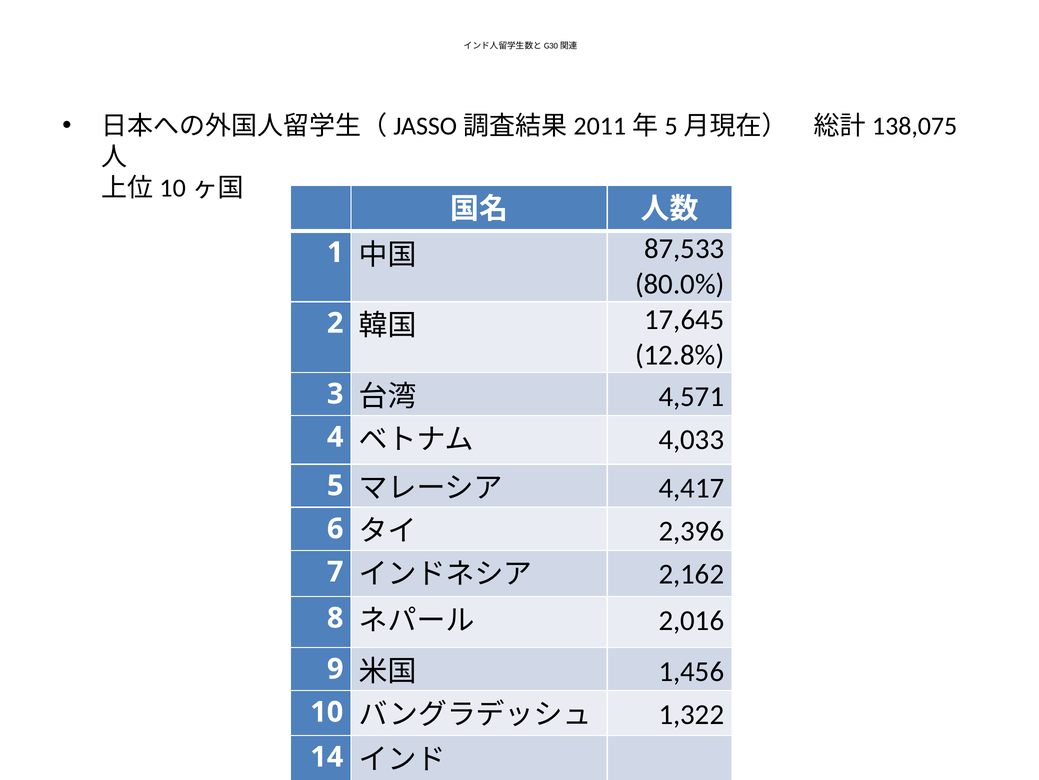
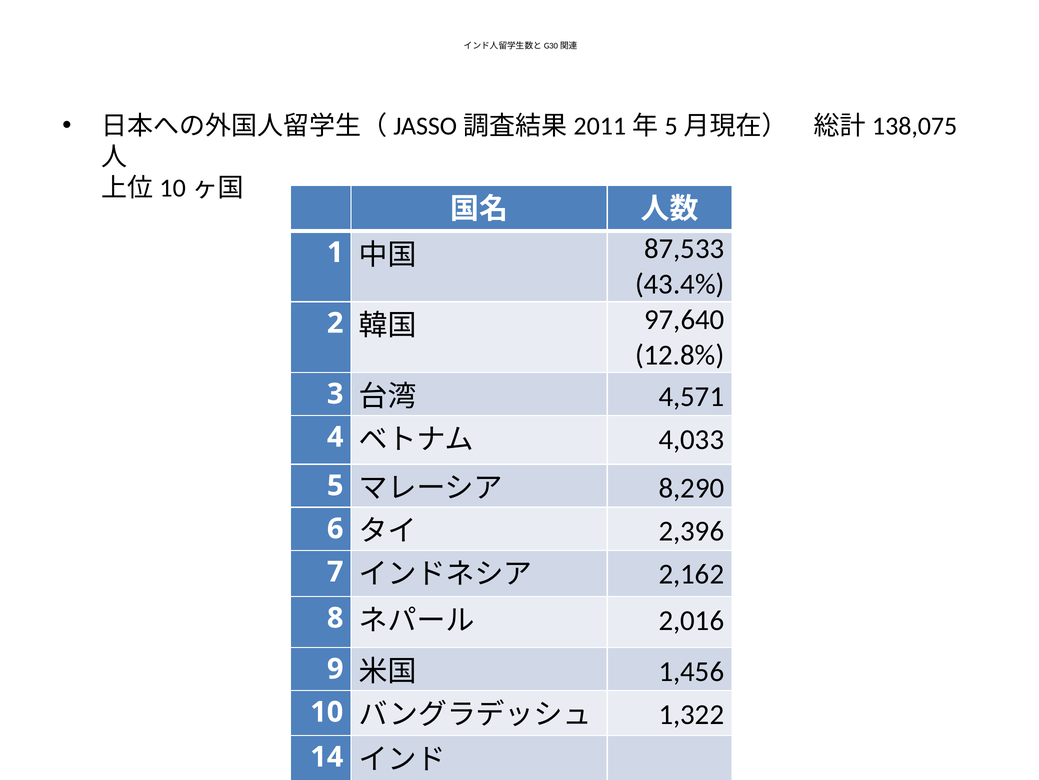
80.0%: 80.0% -> 43.4%
17,645: 17,645 -> 97,640
4,417: 4,417 -> 8,290
